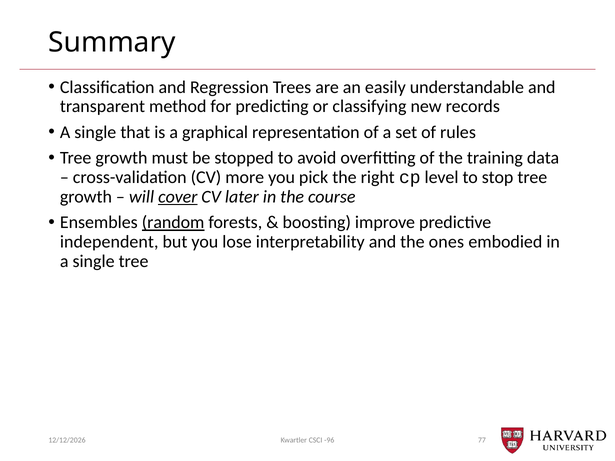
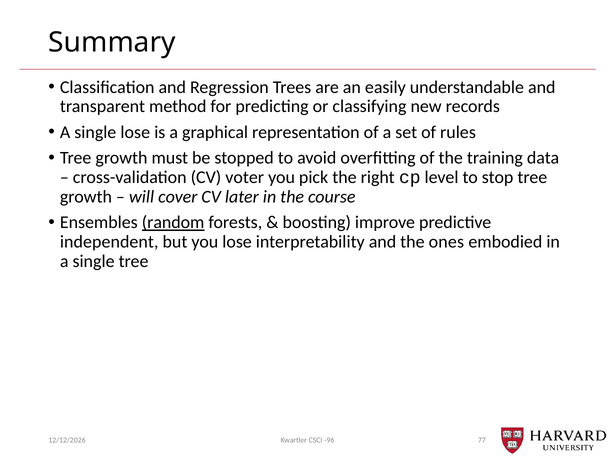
single that: that -> lose
more: more -> voter
cover underline: present -> none
